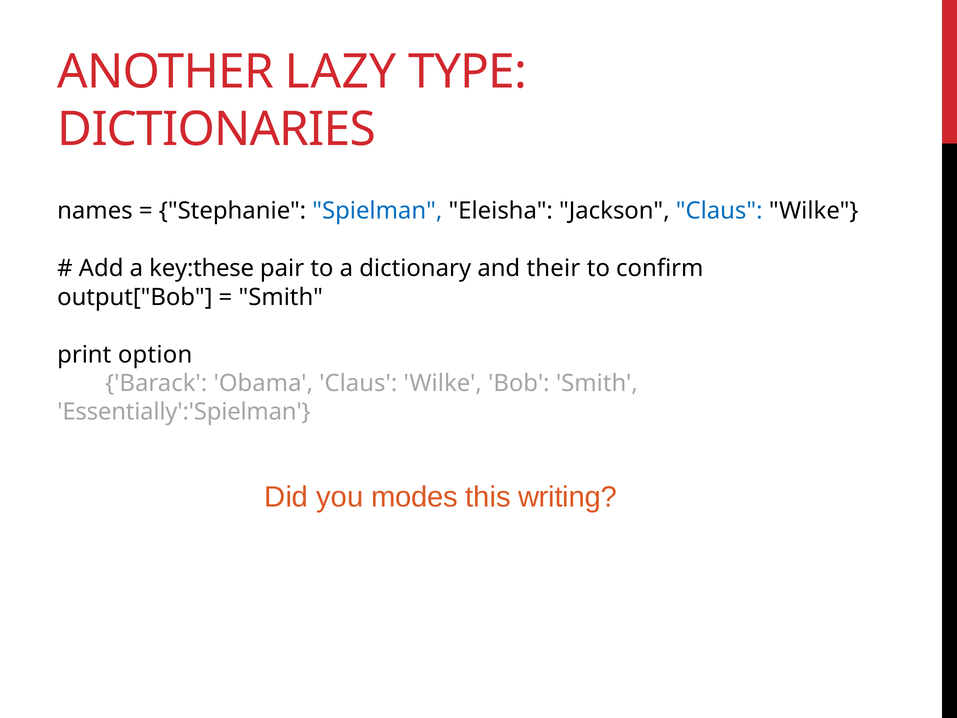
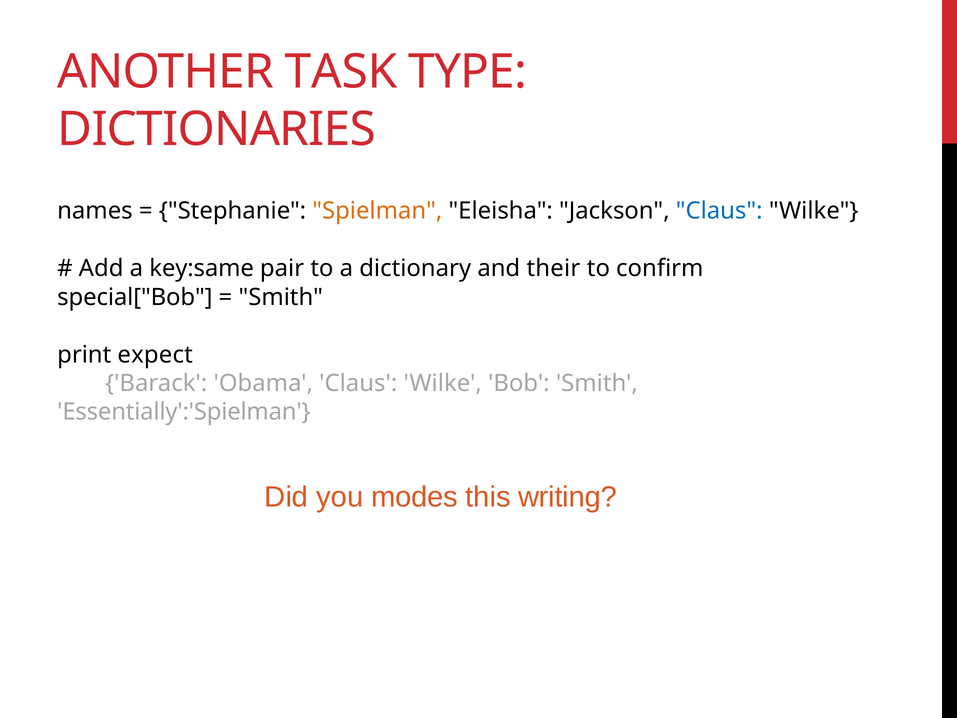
LAZY: LAZY -> TASK
Spielman colour: blue -> orange
key:these: key:these -> key:same
output["Bob: output["Bob -> special["Bob
option: option -> expect
